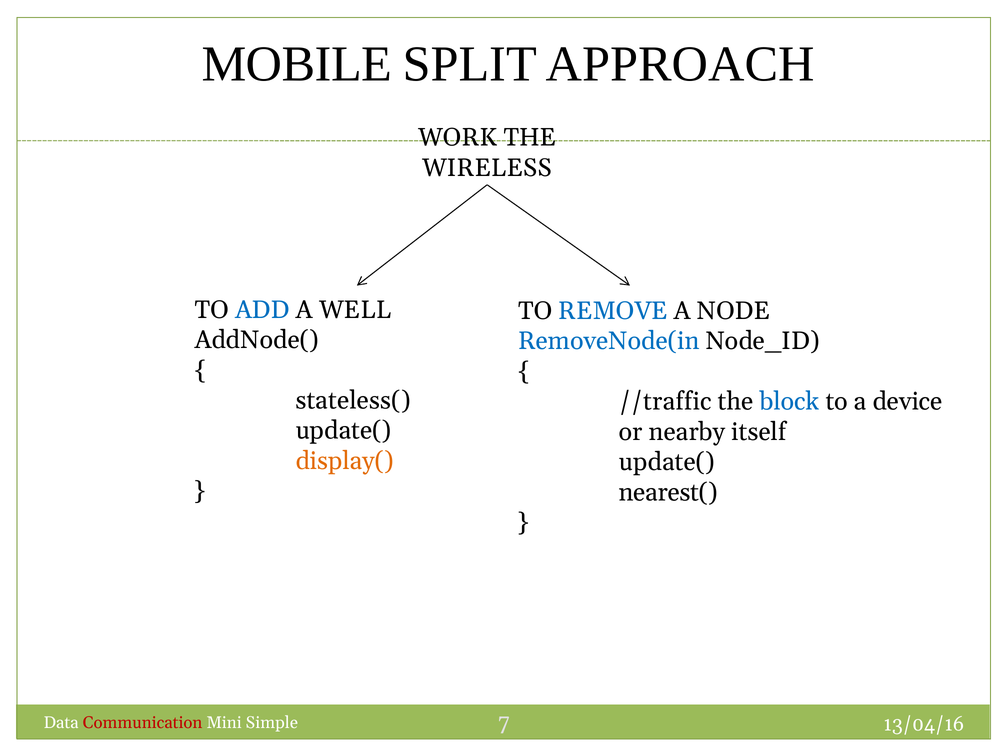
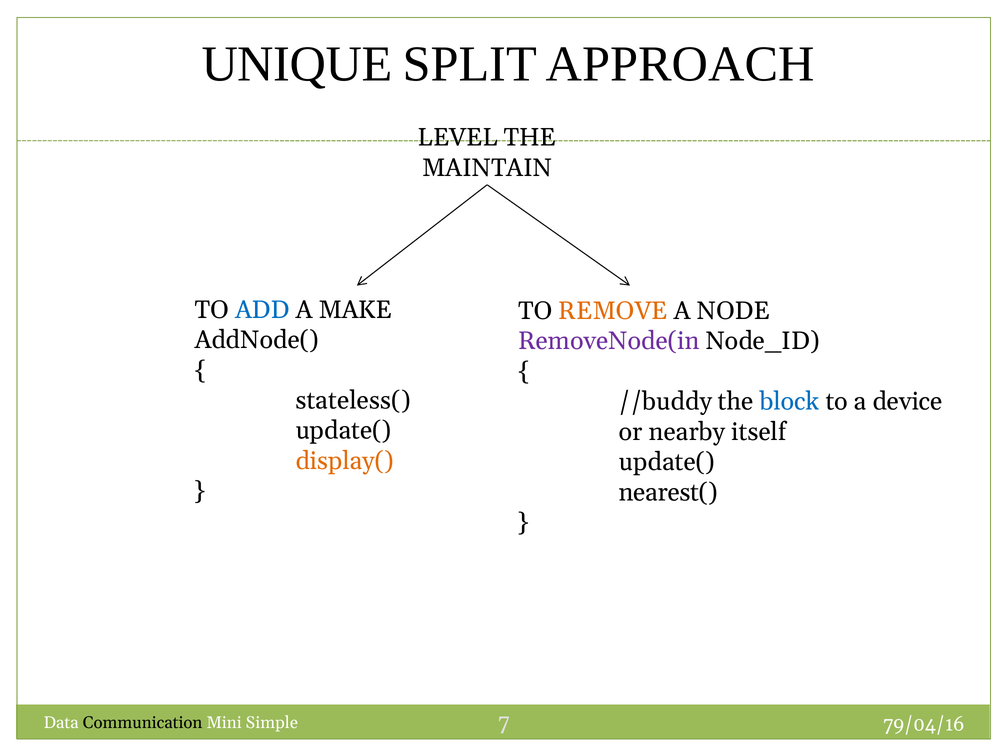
MOBILE: MOBILE -> UNIQUE
WORK: WORK -> LEVEL
WIRELESS: WIRELESS -> MAINTAIN
WELL: WELL -> MAKE
REMOVE colour: blue -> orange
RemoveNode(in colour: blue -> purple
//traffic: //traffic -> //buddy
Communication colour: red -> black
13/04/16: 13/04/16 -> 79/04/16
